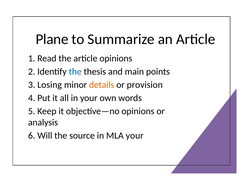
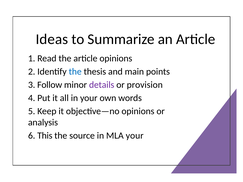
Plane: Plane -> Ideas
Losing: Losing -> Follow
details colour: orange -> purple
Will: Will -> This
